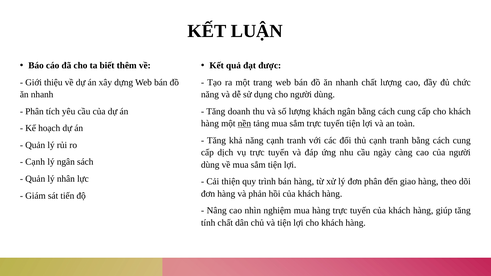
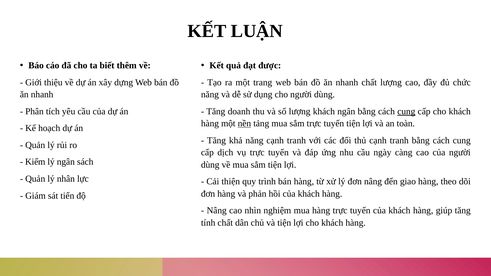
cung at (406, 111) underline: none -> present
Cạnh at (35, 162): Cạnh -> Kiểm
đơn phân: phân -> nâng
